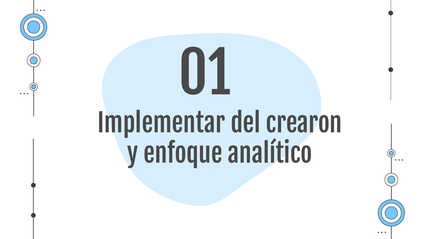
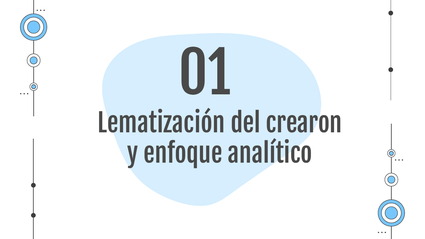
Implementar: Implementar -> Lematización
